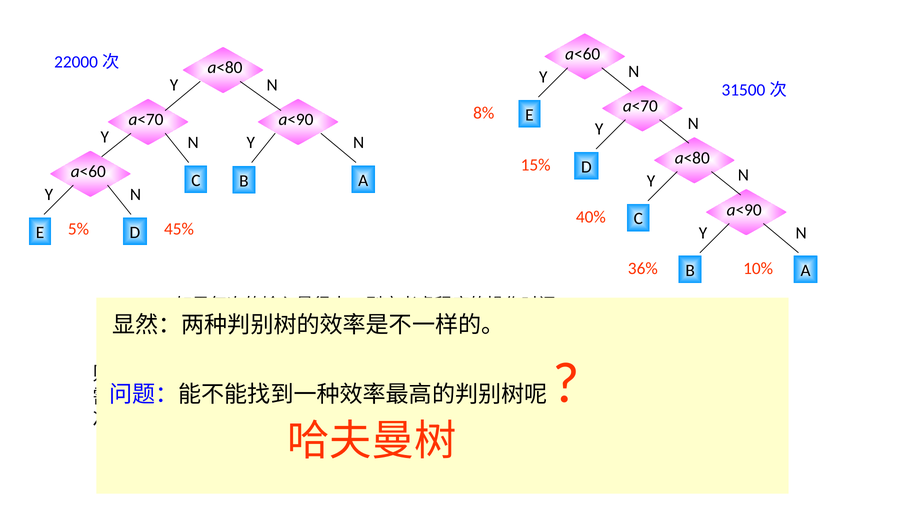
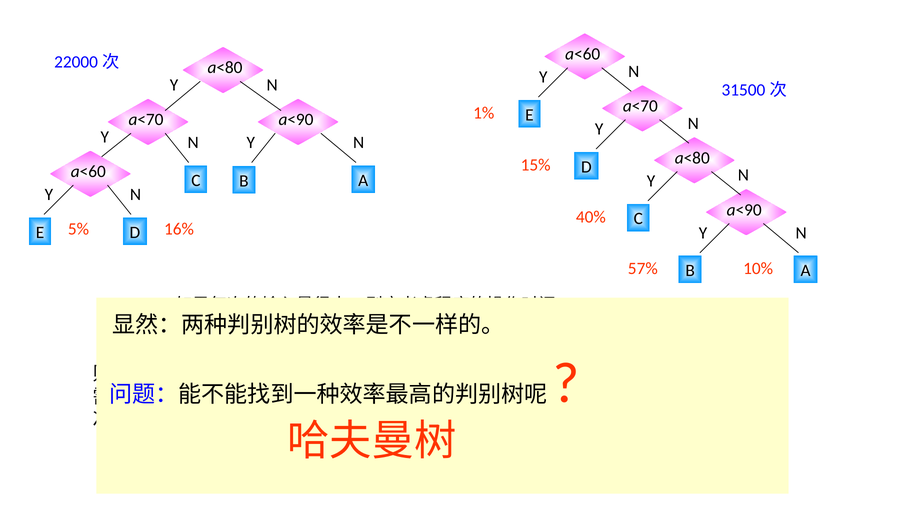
8%: 8% -> 1%
45%: 45% -> 16%
36%: 36% -> 57%
